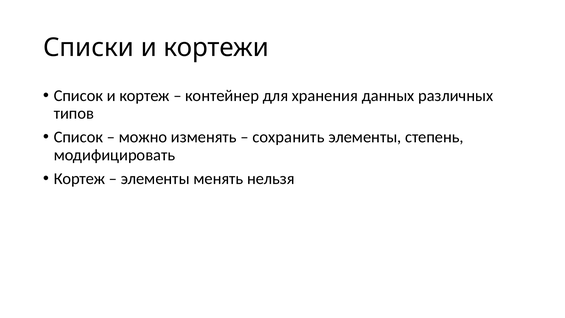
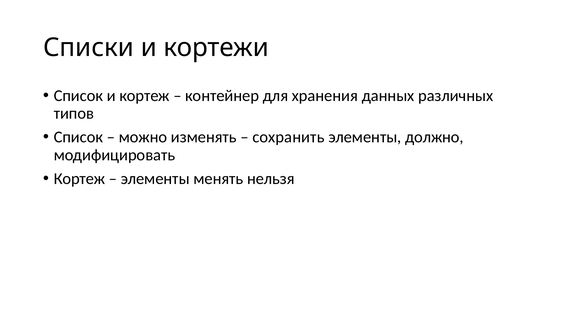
степень: степень -> должно
